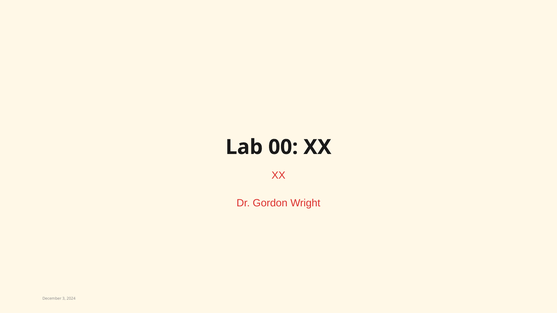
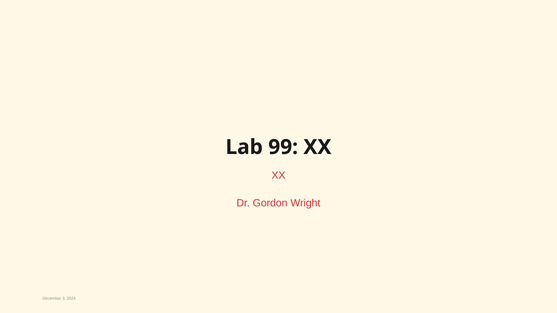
00: 00 -> 99
